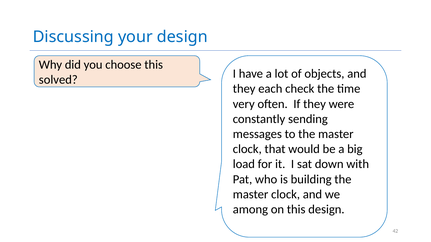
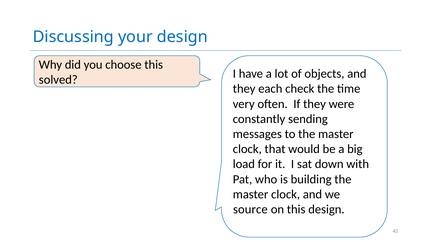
among: among -> source
